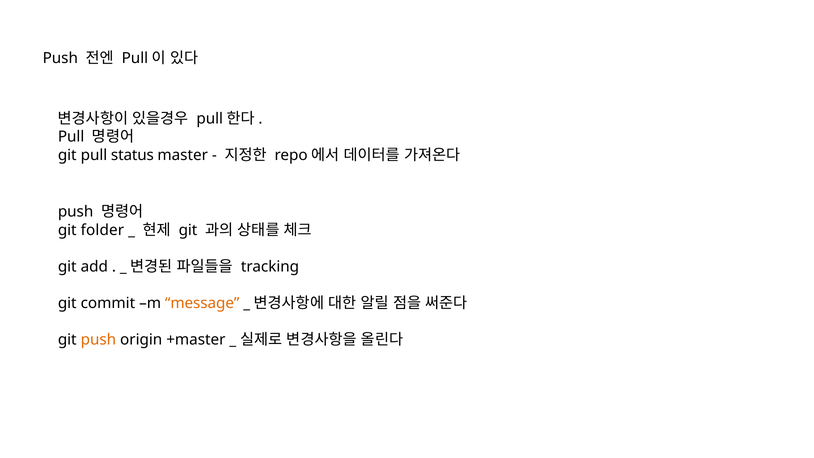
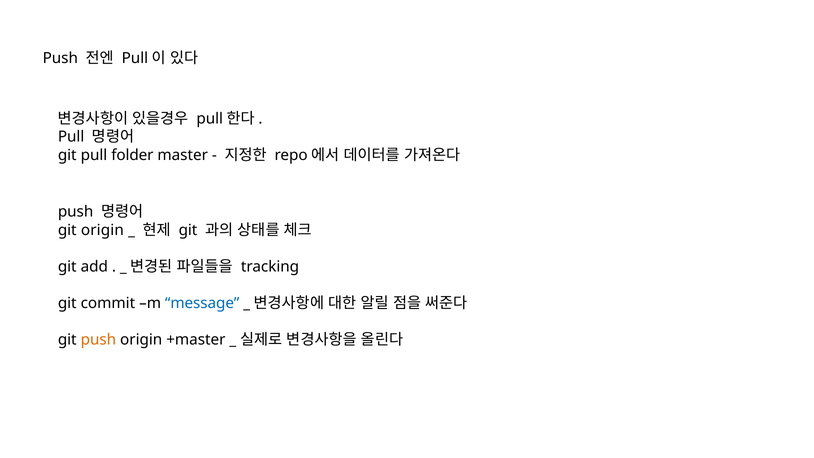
status: status -> folder
git folder: folder -> origin
message colour: orange -> blue
